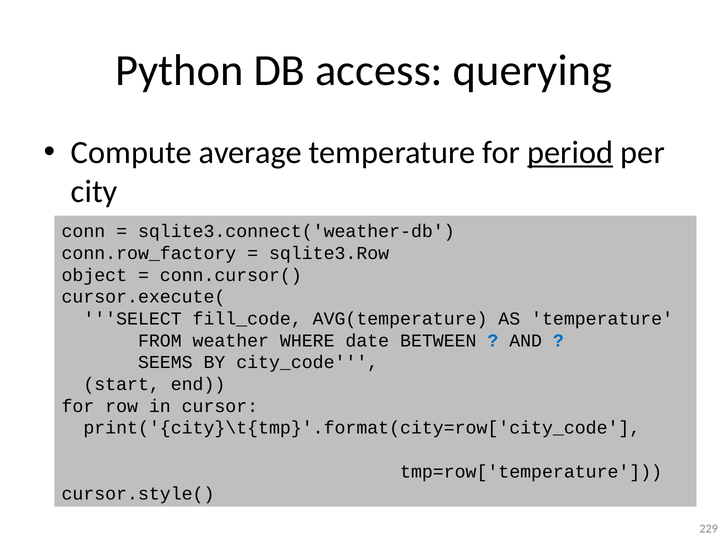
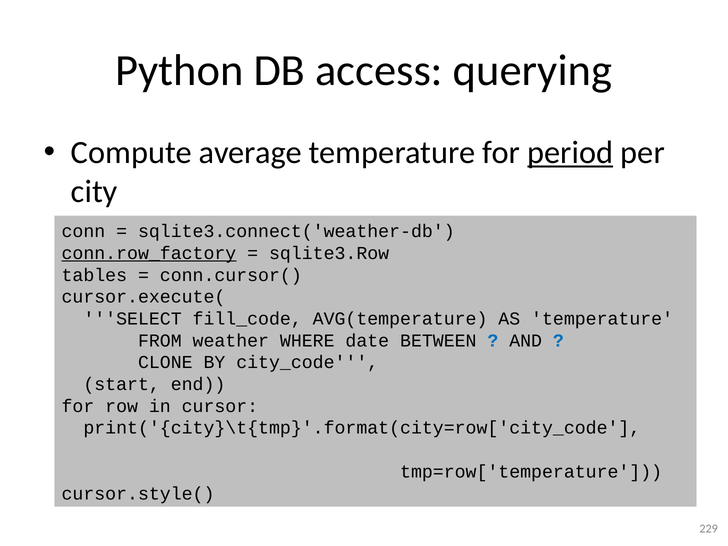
conn.row_factory underline: none -> present
object: object -> tables
SEEMS: SEEMS -> CLONE
